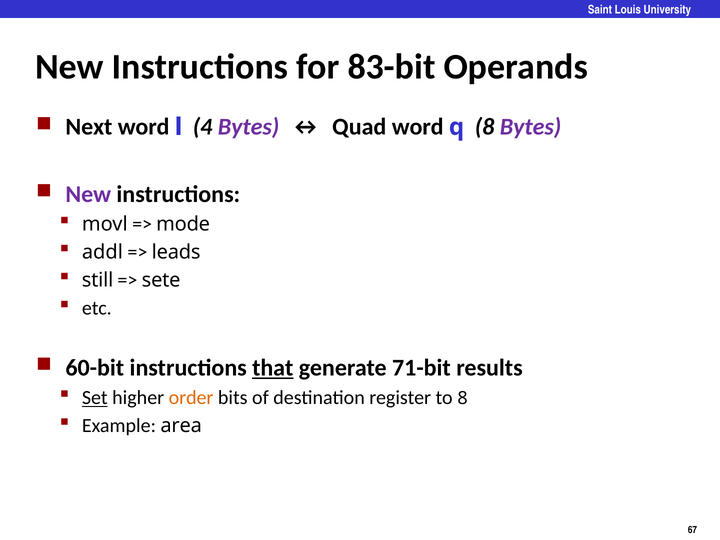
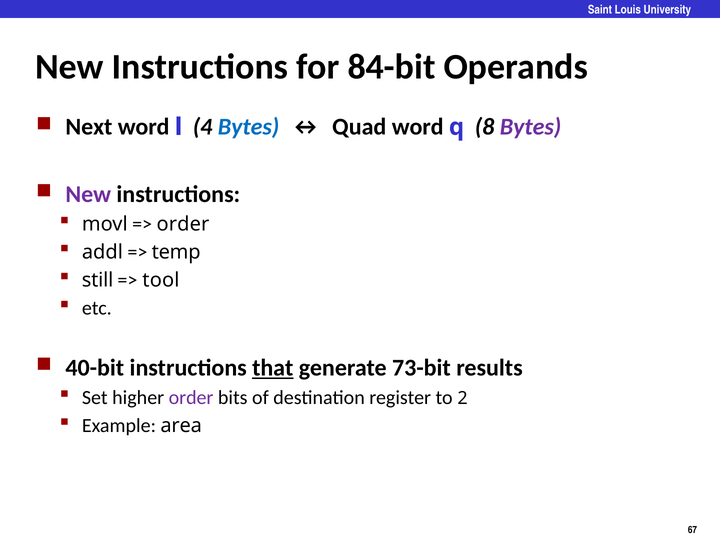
83-bit: 83-bit -> 84-bit
Bytes at (249, 127) colour: purple -> blue
mode at (183, 224): mode -> order
leads: leads -> temp
sete: sete -> tool
60-bit: 60-bit -> 40-bit
71-bit: 71-bit -> 73-bit
Set underline: present -> none
order at (191, 398) colour: orange -> purple
to 8: 8 -> 2
